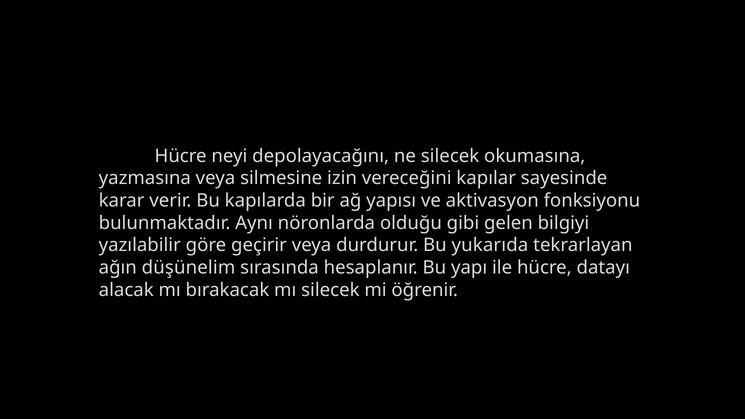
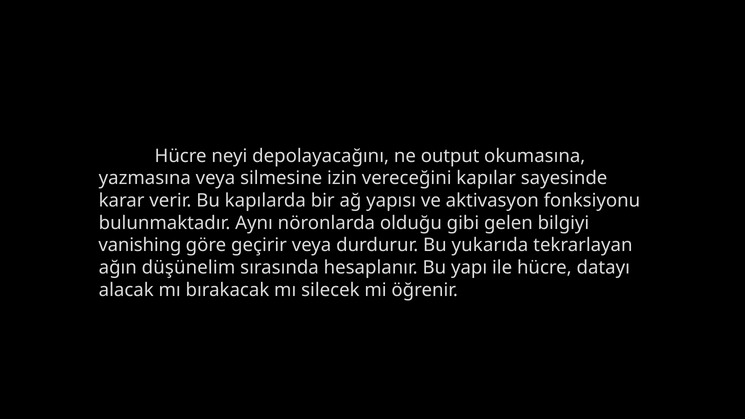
ne silecek: silecek -> output
yazılabilir: yazılabilir -> vanishing
